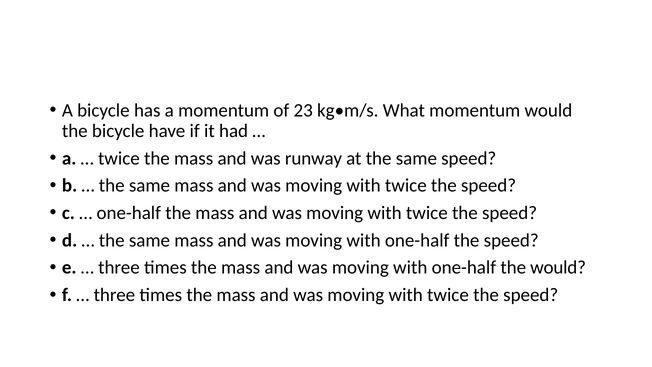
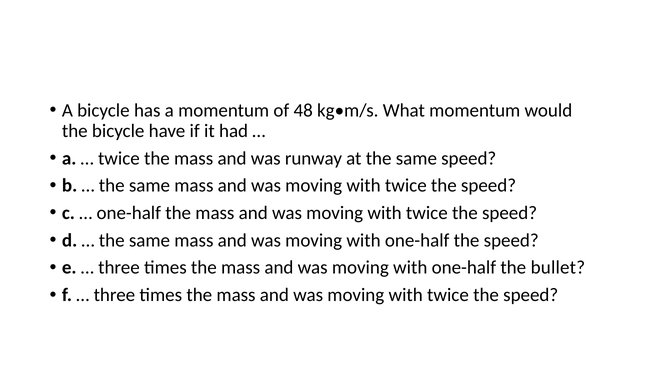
23: 23 -> 48
the would: would -> bullet
